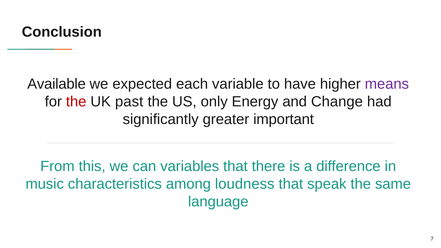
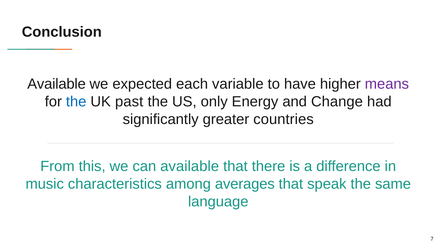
the at (76, 102) colour: red -> blue
important: important -> countries
can variables: variables -> available
loudness: loudness -> averages
